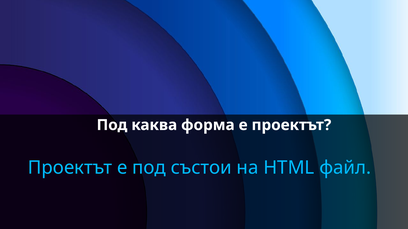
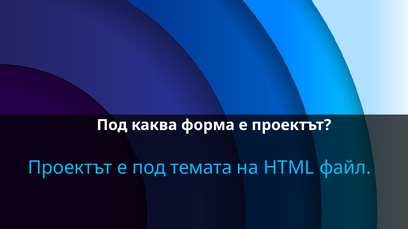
състои: състои -> темата
